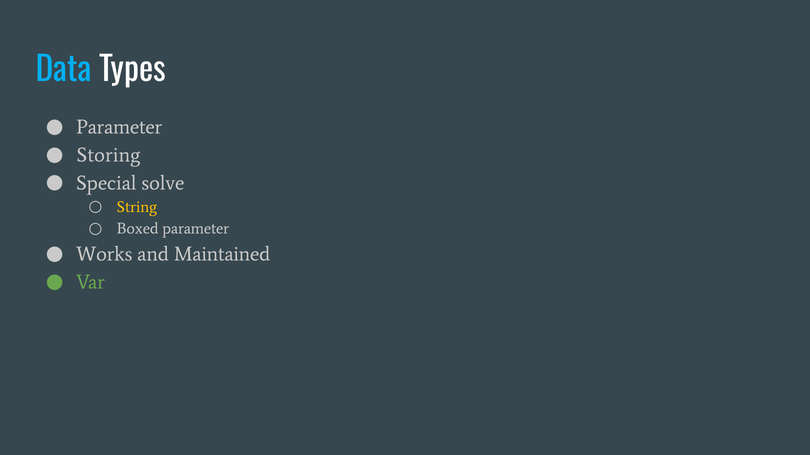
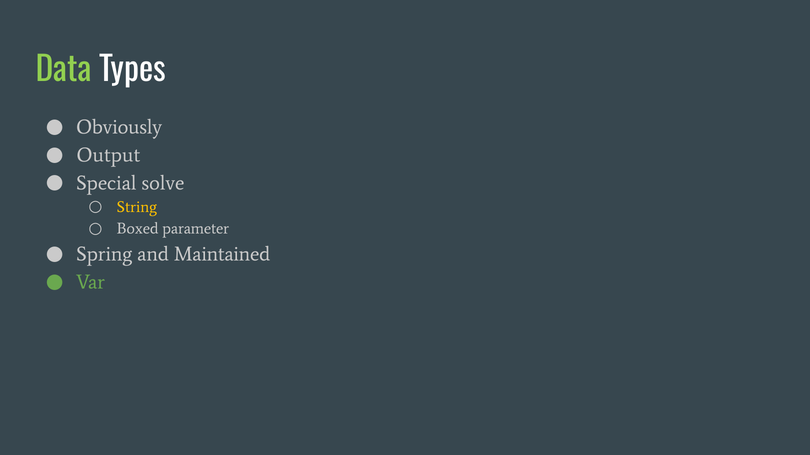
Data colour: light blue -> light green
Parameter at (119, 127): Parameter -> Obviously
Storing: Storing -> Output
Works: Works -> Spring
